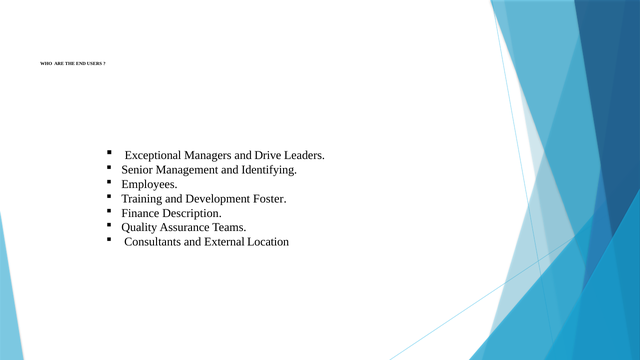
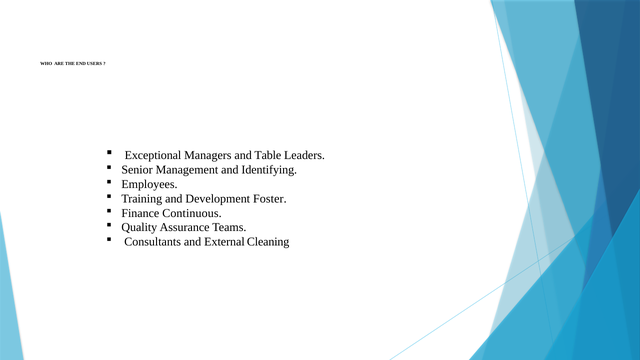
Drive: Drive -> Table
Description: Description -> Continuous
Location: Location -> Cleaning
